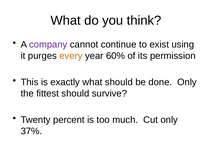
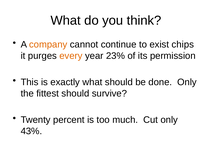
company colour: purple -> orange
using: using -> chips
60%: 60% -> 23%
37%: 37% -> 43%
